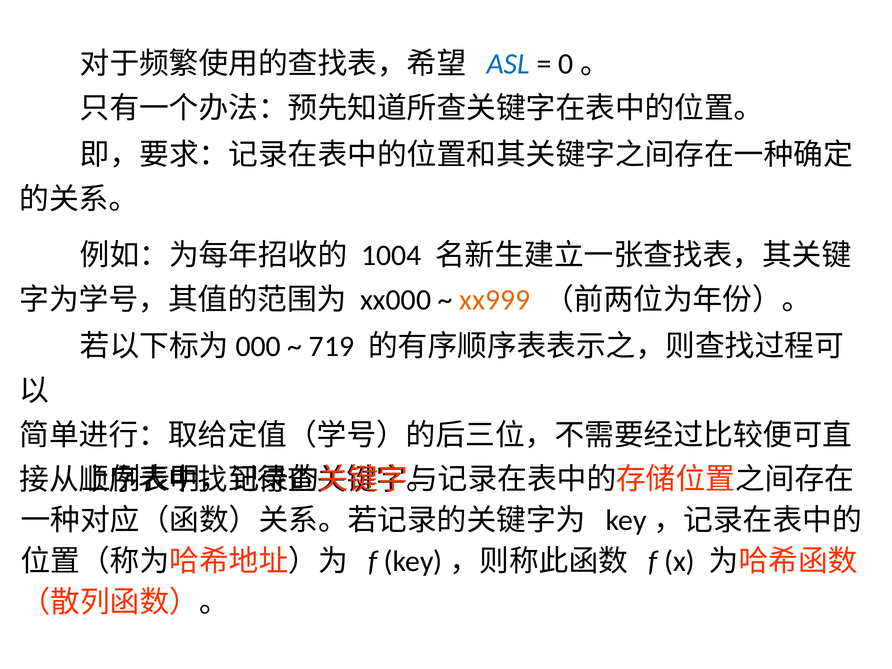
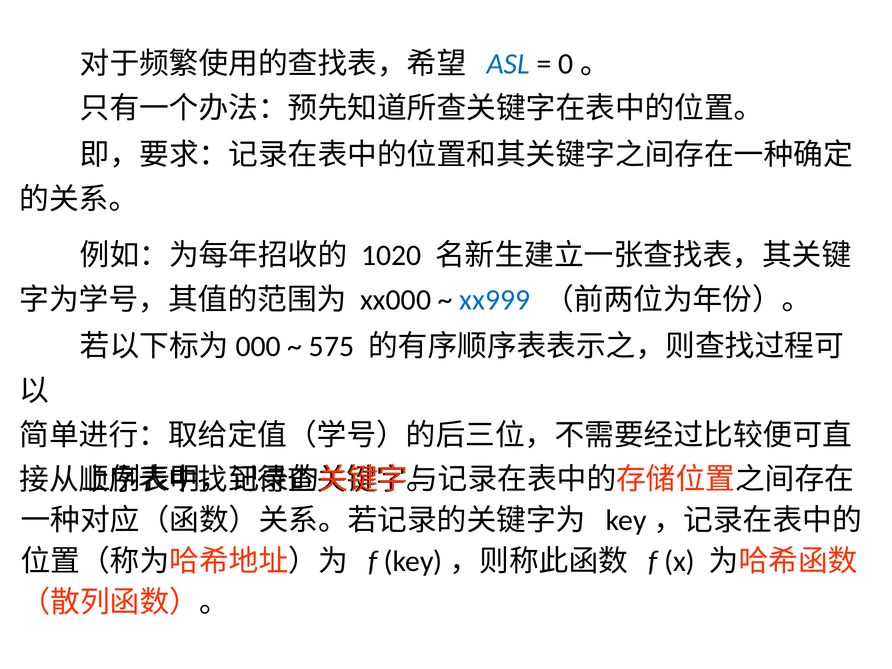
1004: 1004 -> 1020
xx999 colour: orange -> blue
719: 719 -> 575
